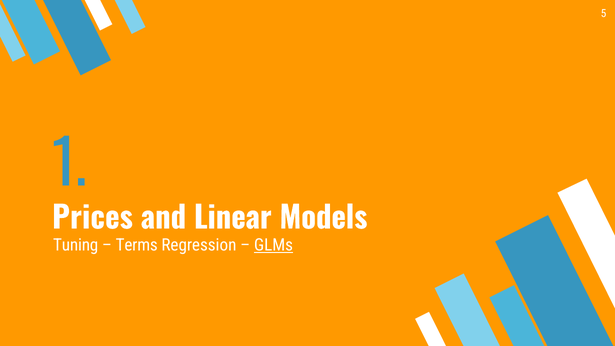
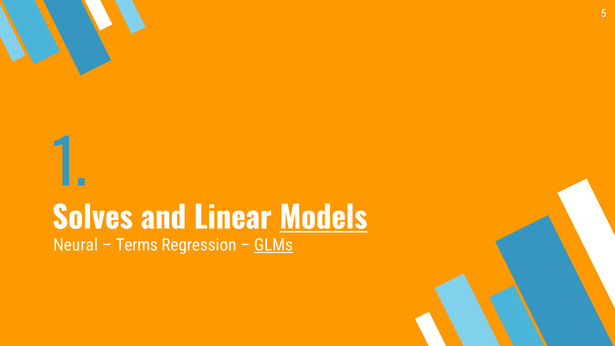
Prices: Prices -> Solves
Models underline: none -> present
Tuning: Tuning -> Neural
